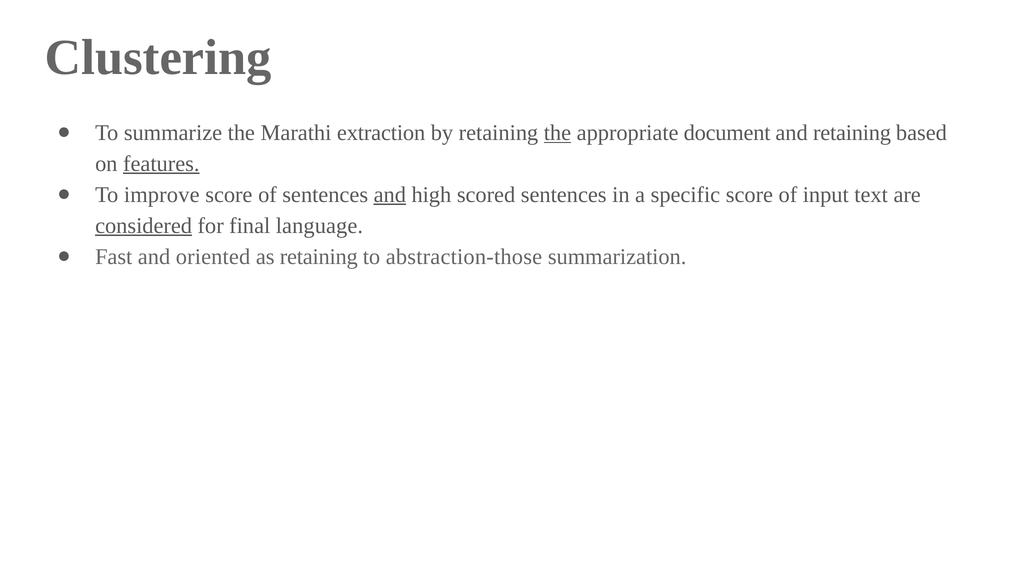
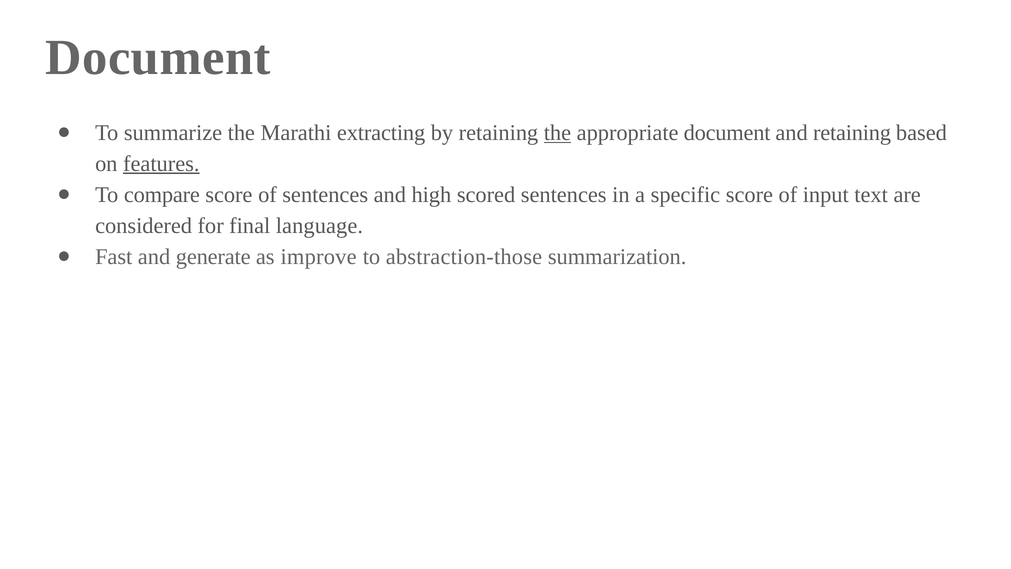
Clustering at (158, 58): Clustering -> Document
extraction: extraction -> extracting
improve: improve -> compare
and at (390, 195) underline: present -> none
considered underline: present -> none
oriented: oriented -> generate
as retaining: retaining -> improve
